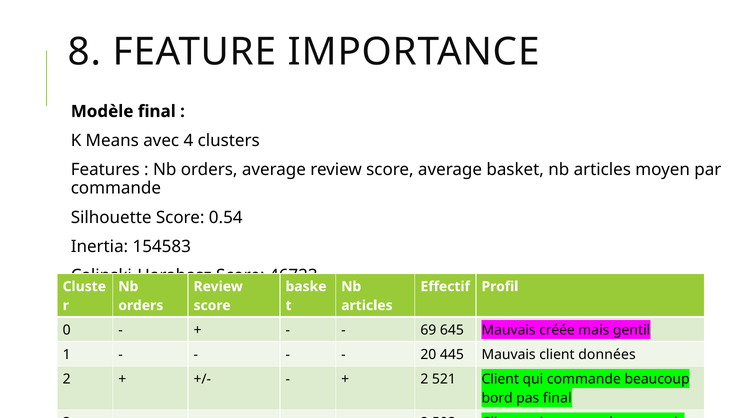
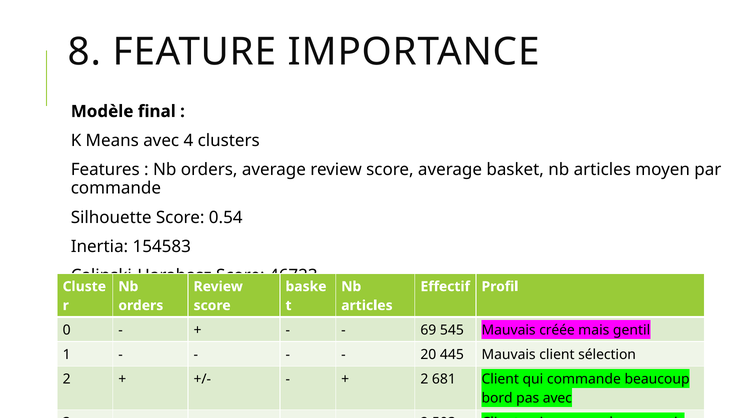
645: 645 -> 545
données: données -> sélection
521: 521 -> 681
pas final: final -> avec
